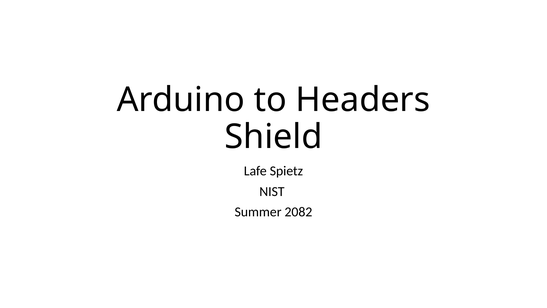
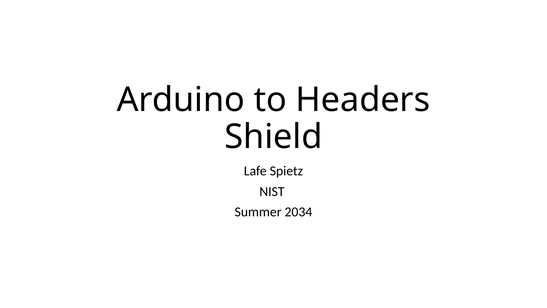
2082: 2082 -> 2034
